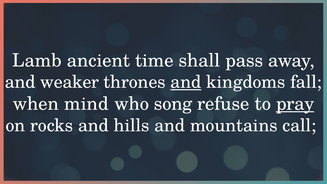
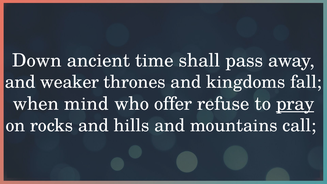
Lamb: Lamb -> Down
and at (186, 82) underline: present -> none
song: song -> offer
